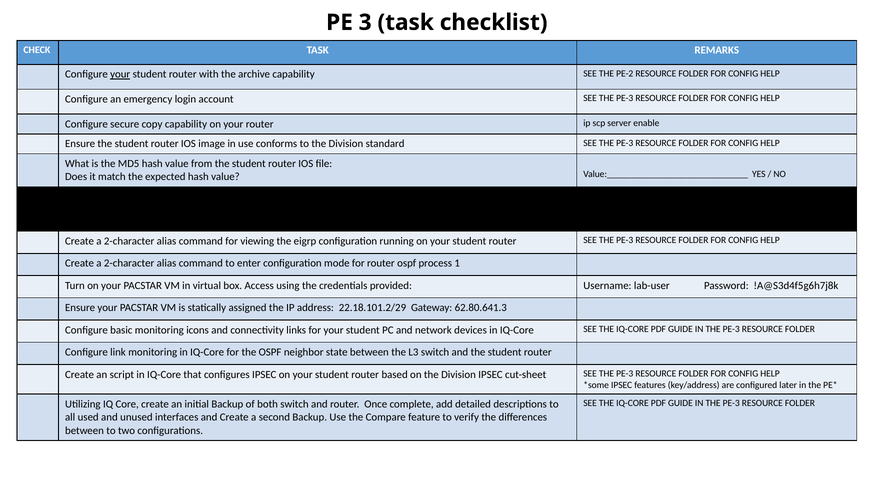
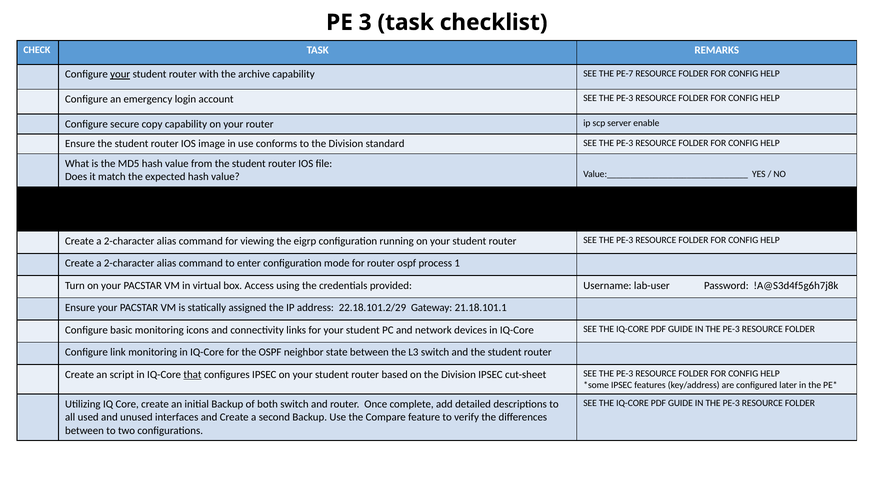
PE-2: PE-2 -> PE-7
62.80.641.3: 62.80.641.3 -> 21.18.101.1
that underline: none -> present
